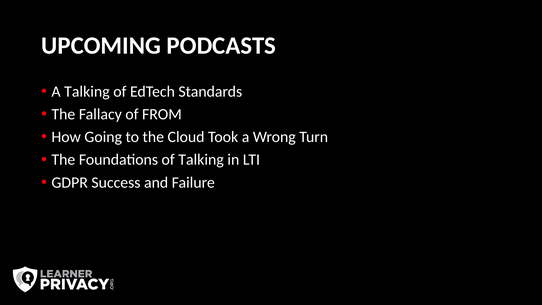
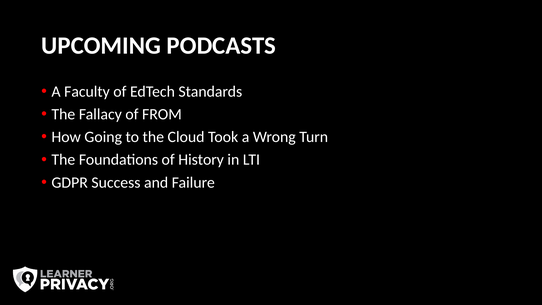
A Talking: Talking -> Faculty
of Talking: Talking -> History
